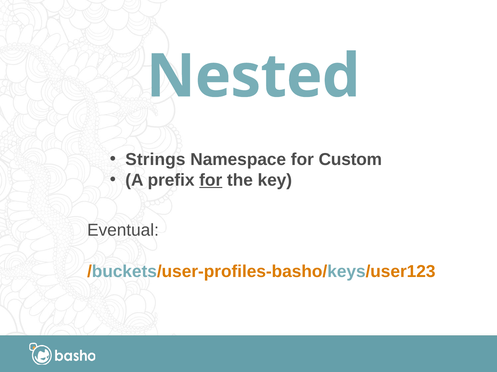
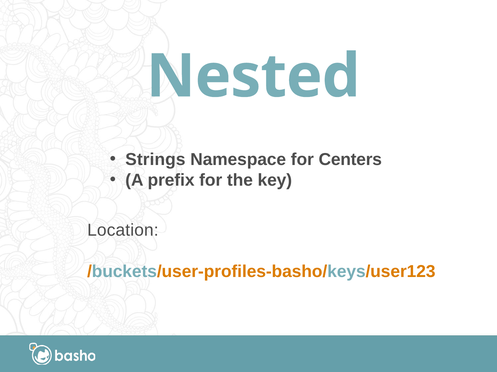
Custom: Custom -> Centers
for at (211, 180) underline: present -> none
Eventual: Eventual -> Location
